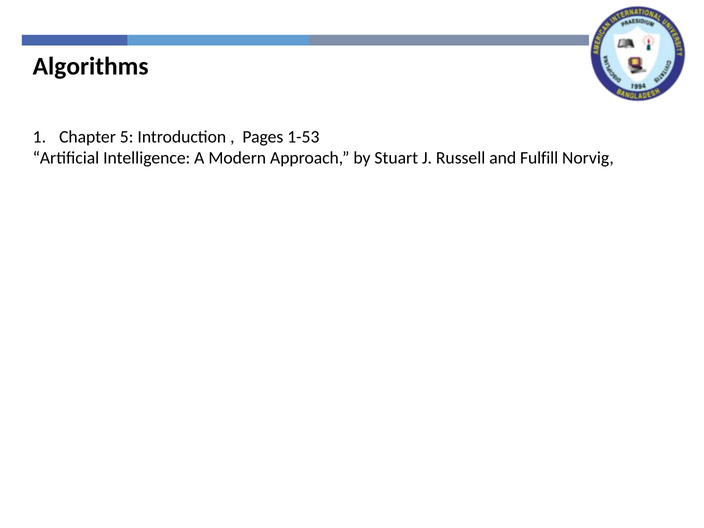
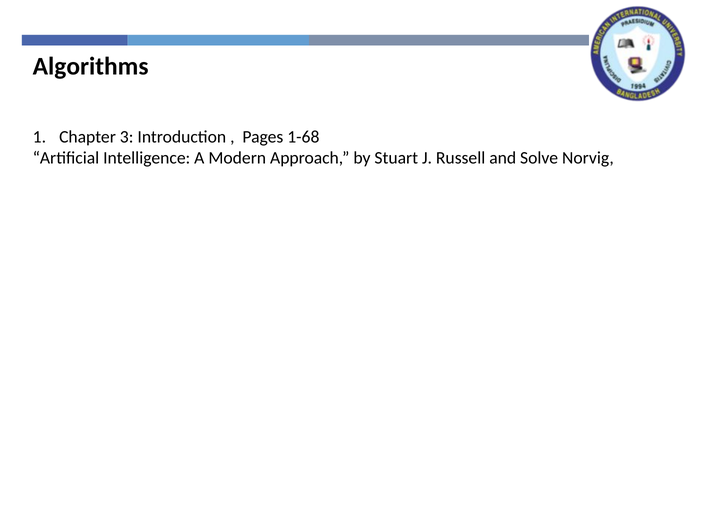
5: 5 -> 3
1-53: 1-53 -> 1-68
Fulfill: Fulfill -> Solve
